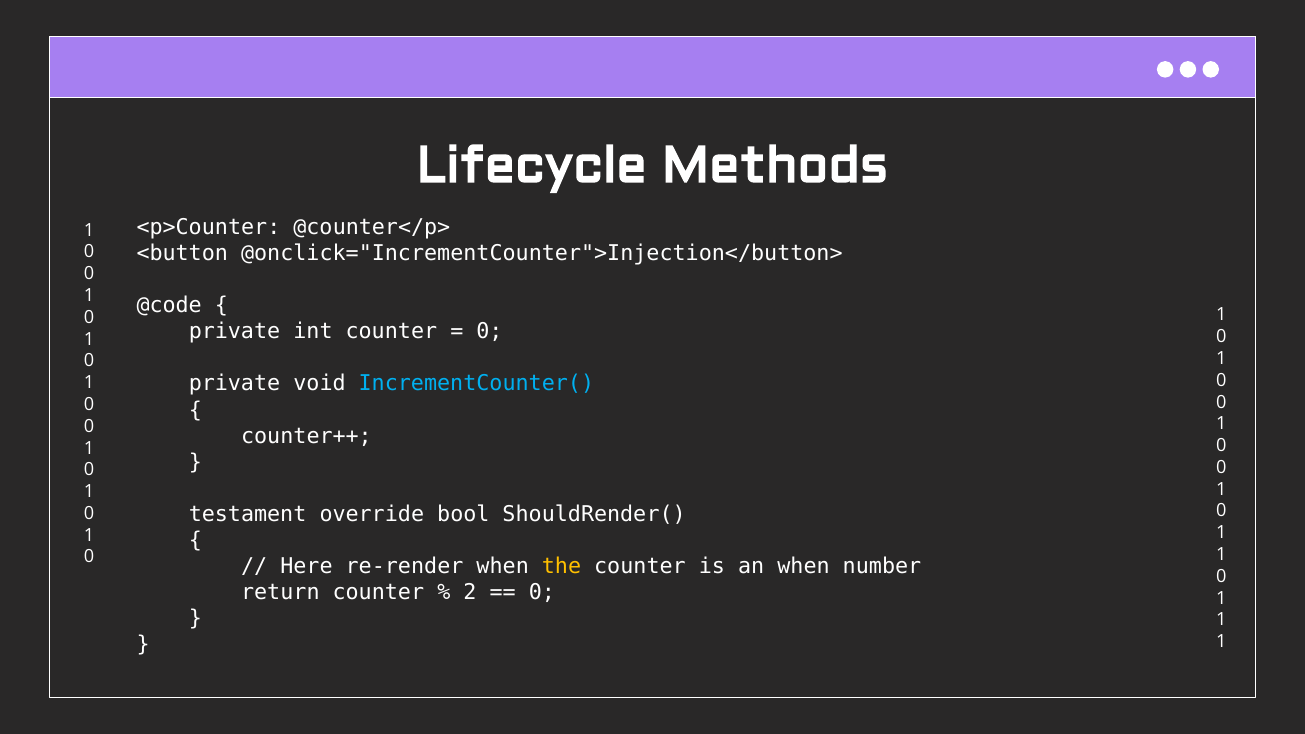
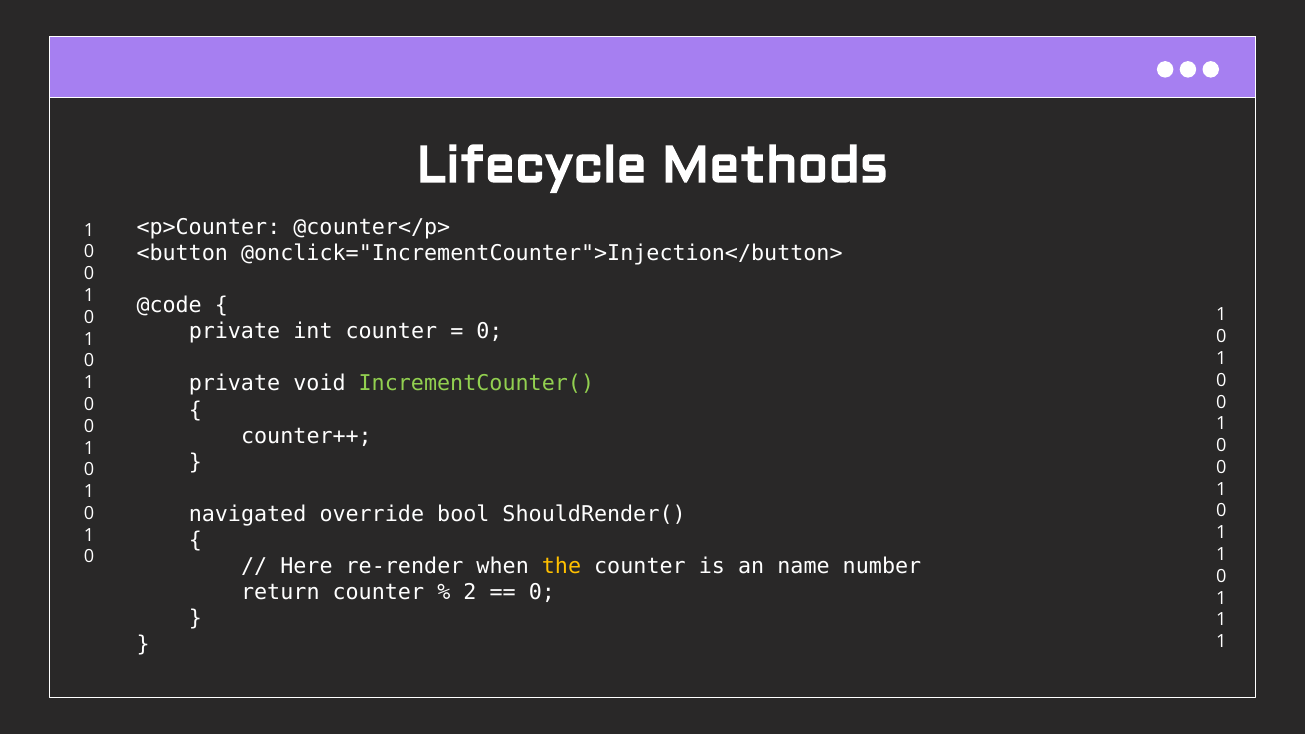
IncrementCounter( colour: light blue -> light green
testament: testament -> navigated
an when: when -> name
